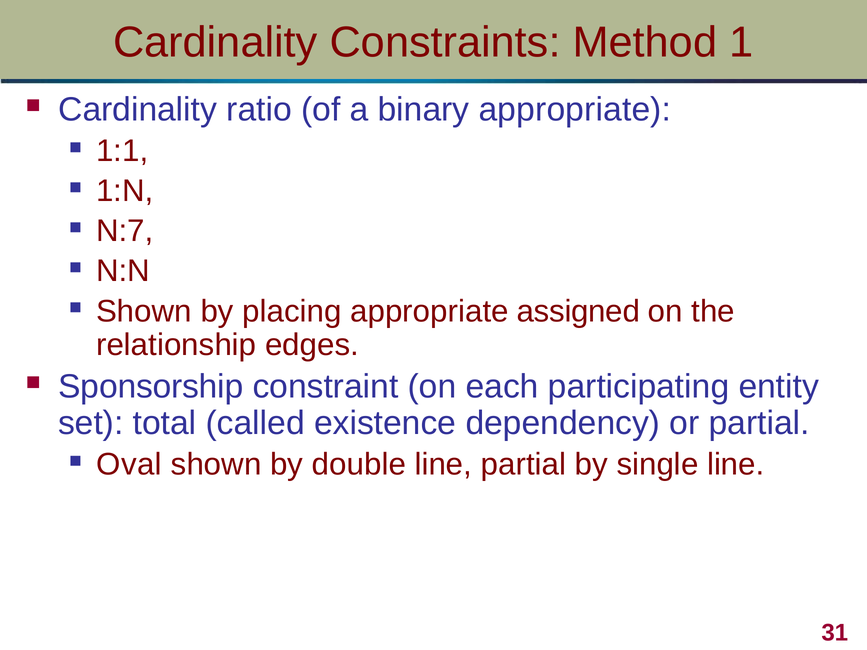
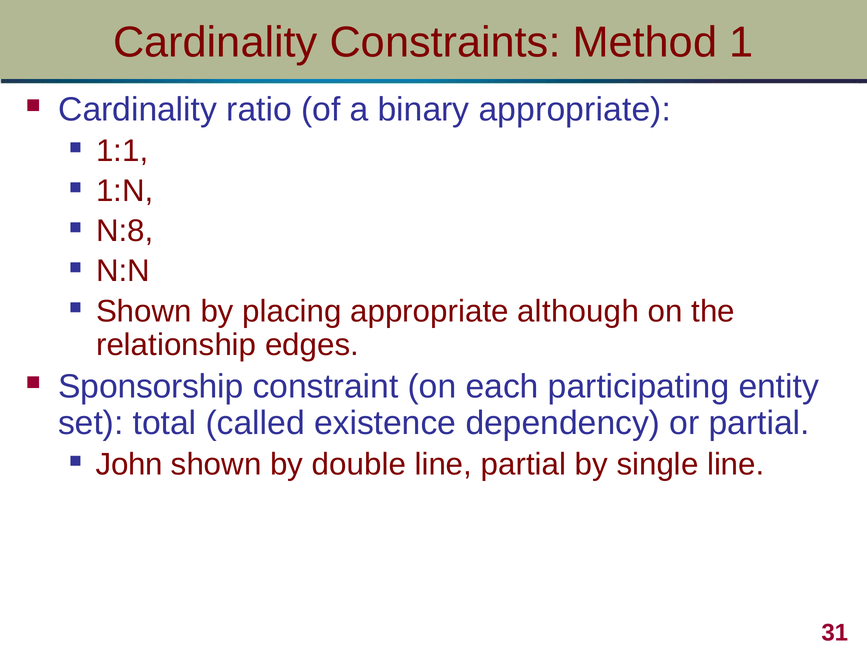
N:7: N:7 -> N:8
assigned: assigned -> although
Oval: Oval -> John
